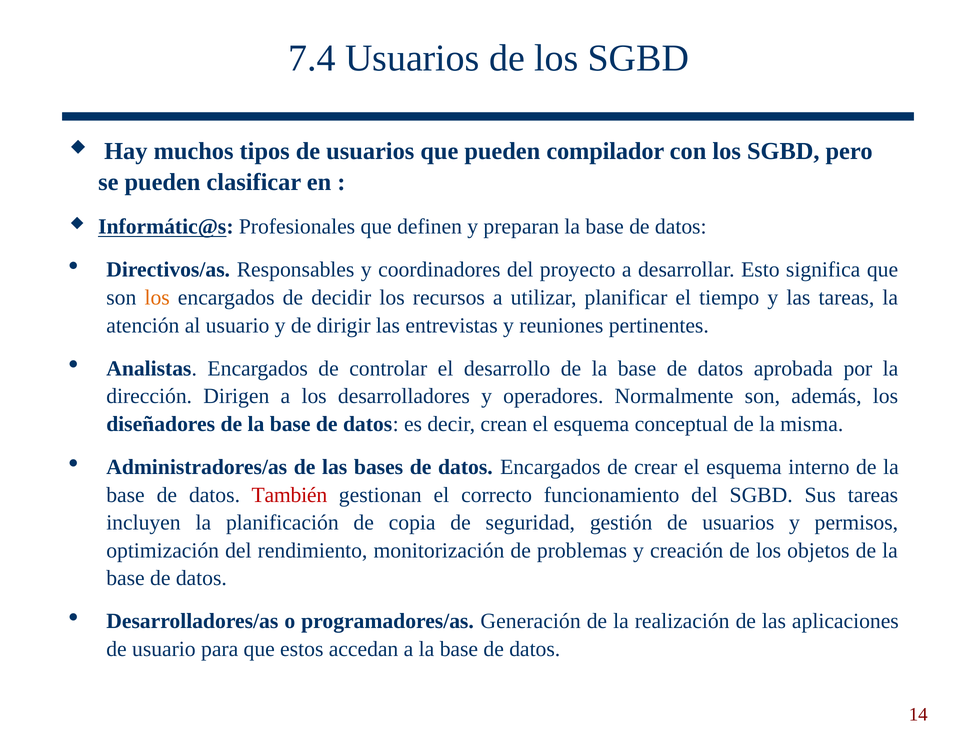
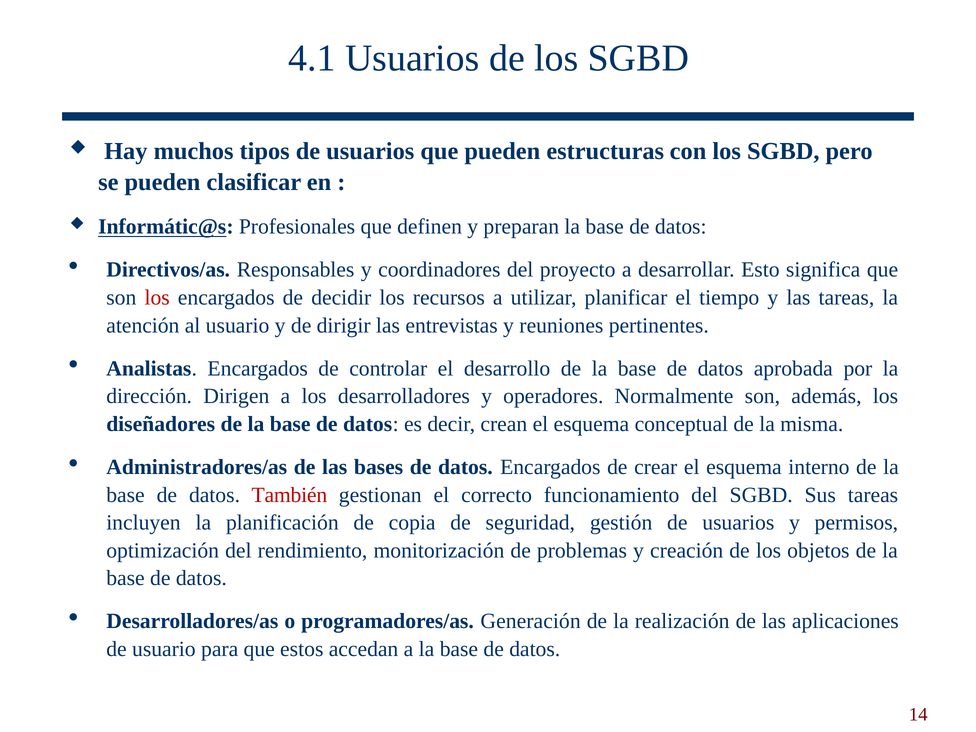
7.4: 7.4 -> 4.1
compilador: compilador -> estructuras
los at (157, 298) colour: orange -> red
